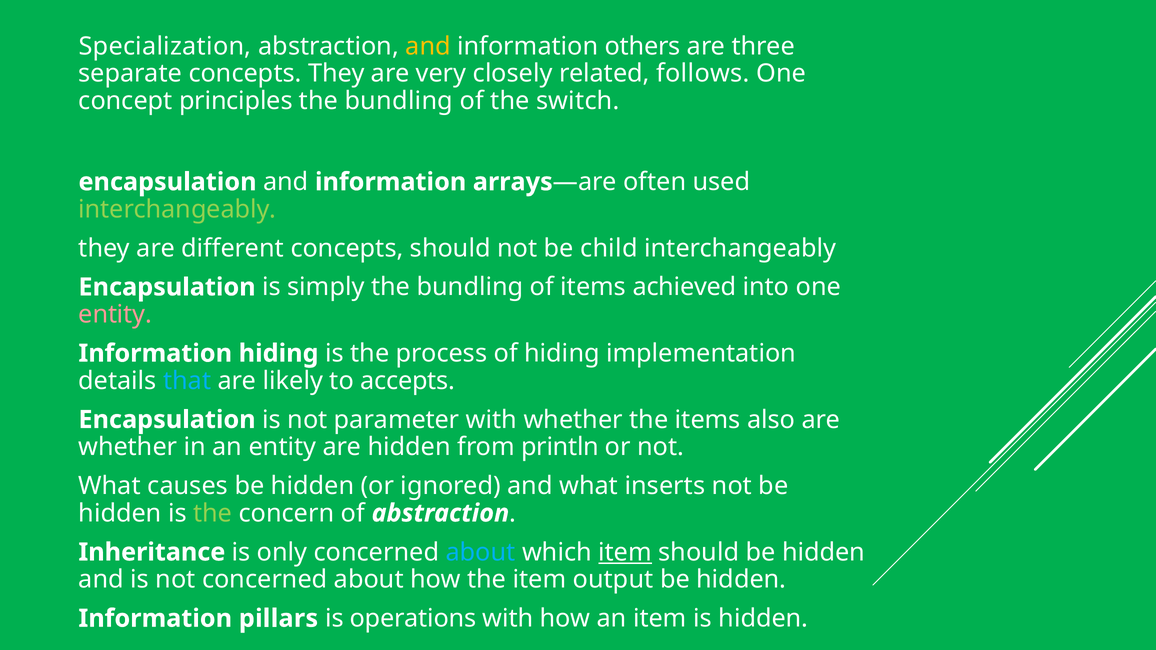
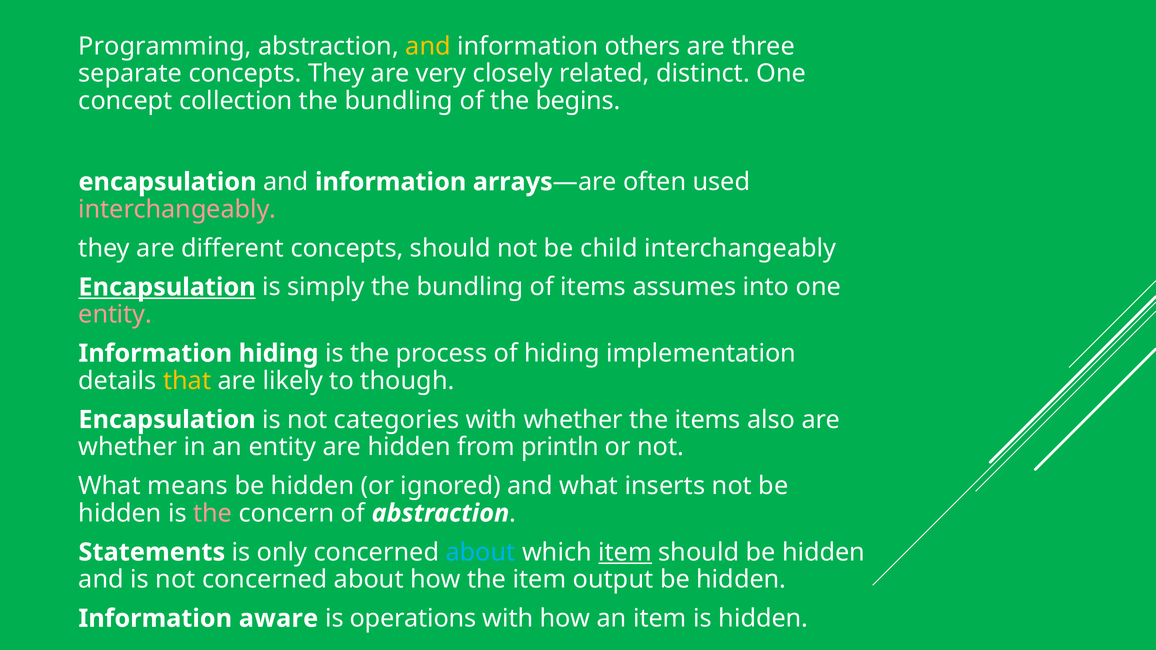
Specialization: Specialization -> Programming
follows: follows -> distinct
principles: principles -> collection
switch: switch -> begins
interchangeably at (177, 209) colour: light green -> pink
Encapsulation at (167, 287) underline: none -> present
achieved: achieved -> assumes
that colour: light blue -> yellow
accepts: accepts -> though
parameter: parameter -> categories
causes: causes -> means
the at (213, 513) colour: light green -> pink
Inheritance: Inheritance -> Statements
pillars: pillars -> aware
